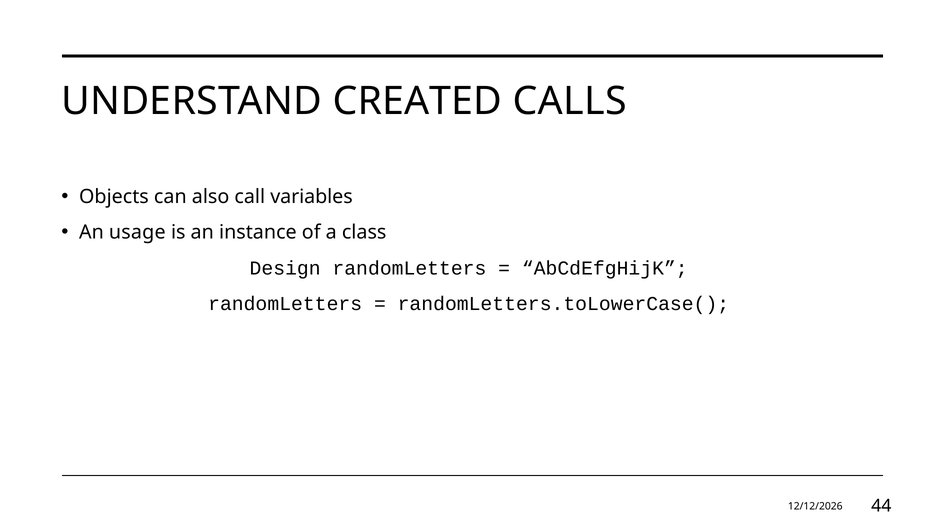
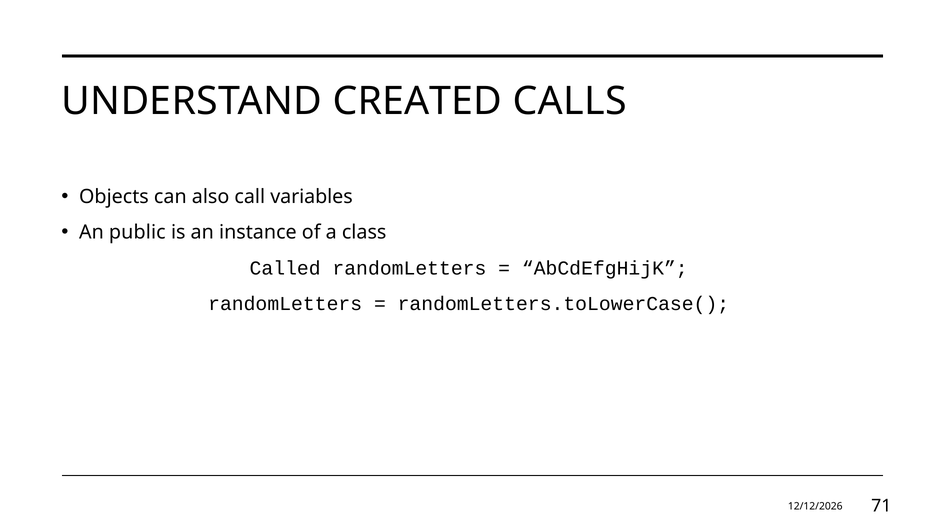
usage: usage -> public
Design: Design -> Called
44: 44 -> 71
